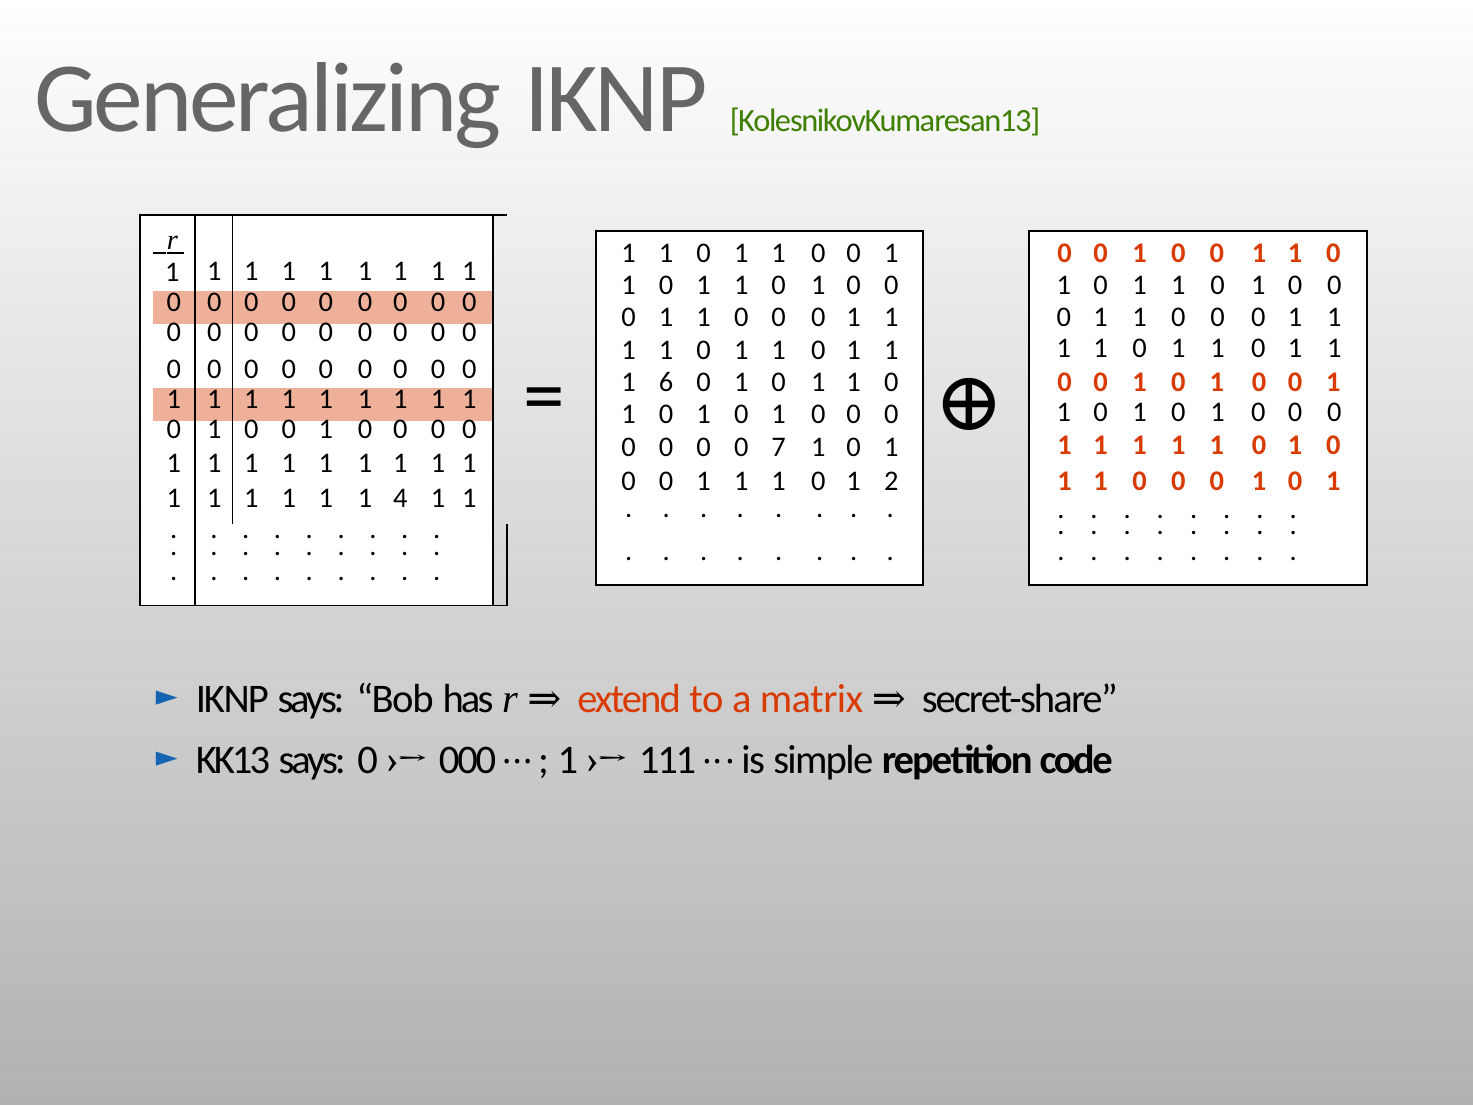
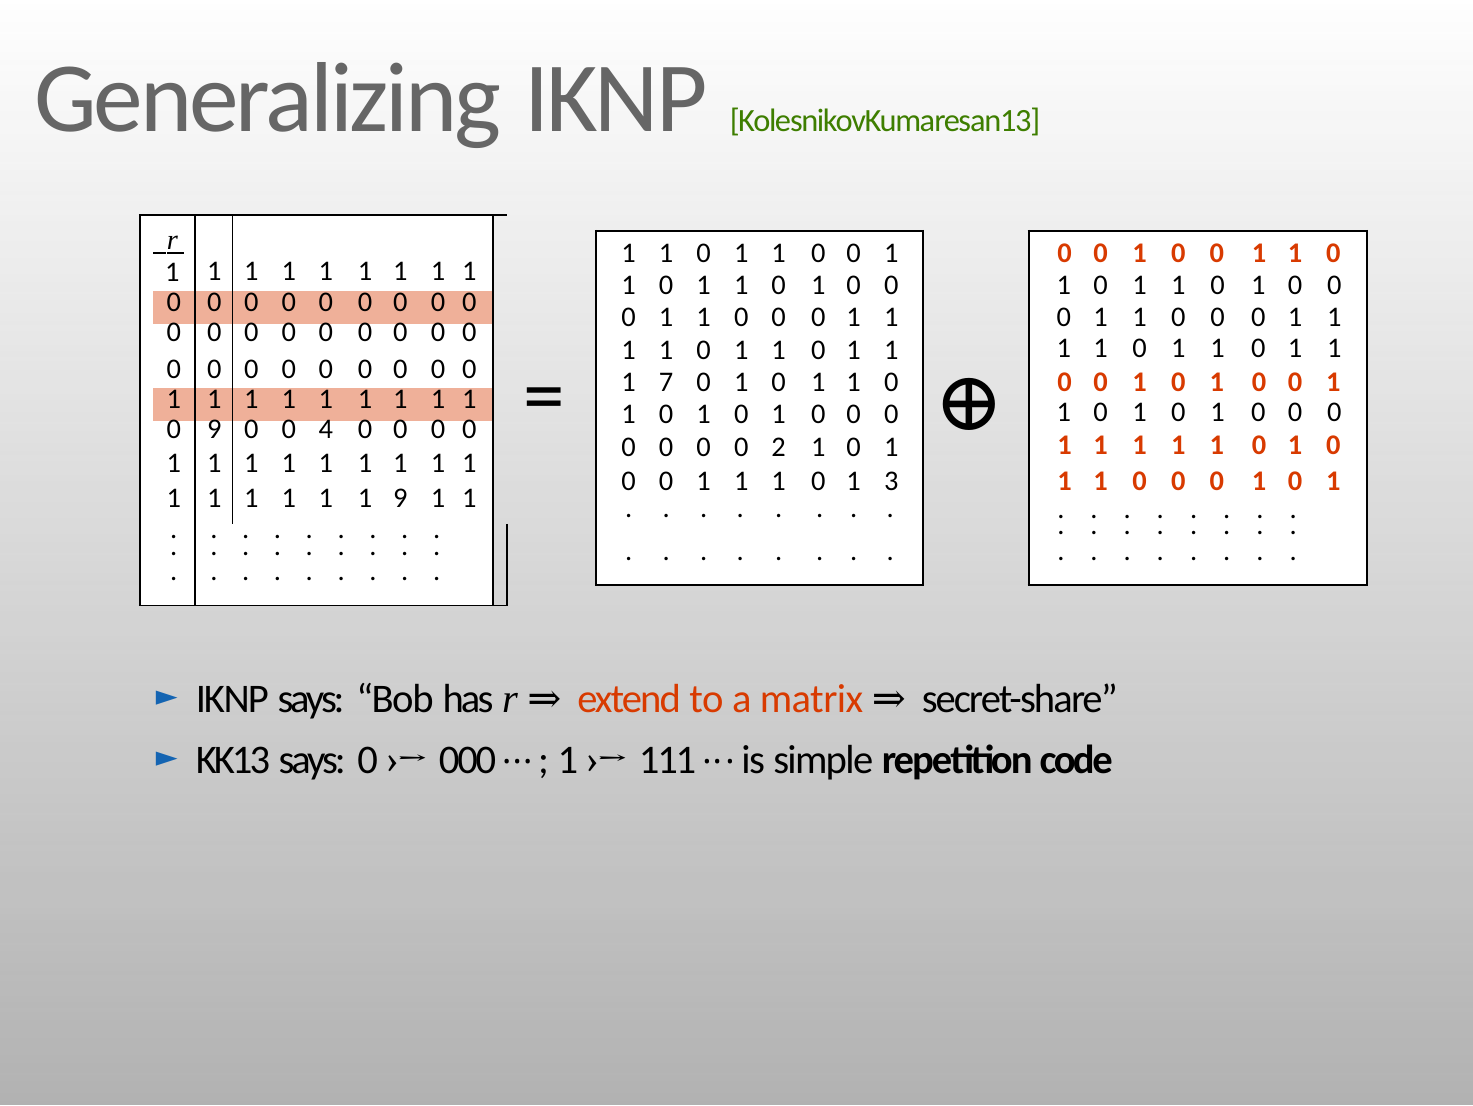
6: 6 -> 7
1 at (214, 429): 1 -> 9
1 at (326, 429): 1 -> 4
7: 7 -> 2
2: 2 -> 3
1 4: 4 -> 9
